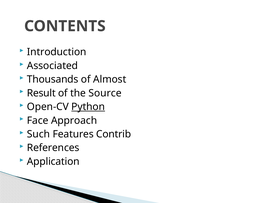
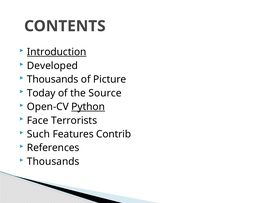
Introduction underline: none -> present
Associated: Associated -> Developed
Almost: Almost -> Picture
Result: Result -> Today
Approach: Approach -> Terrorists
Application at (53, 161): Application -> Thousands
